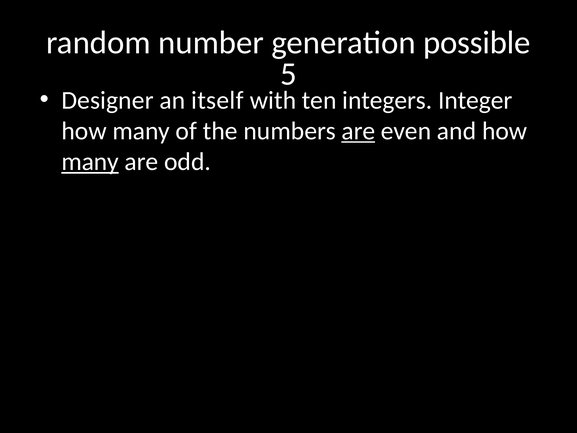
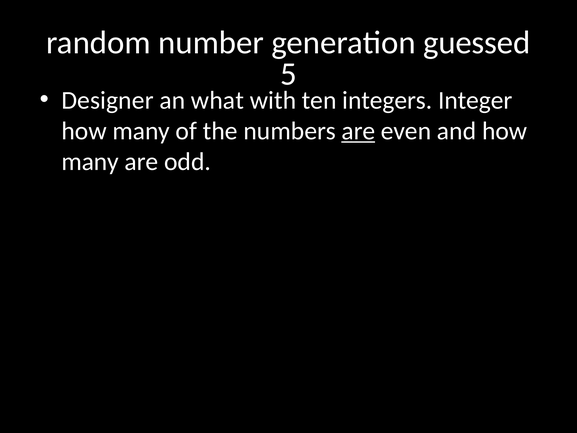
possible: possible -> guessed
itself: itself -> what
many at (90, 162) underline: present -> none
